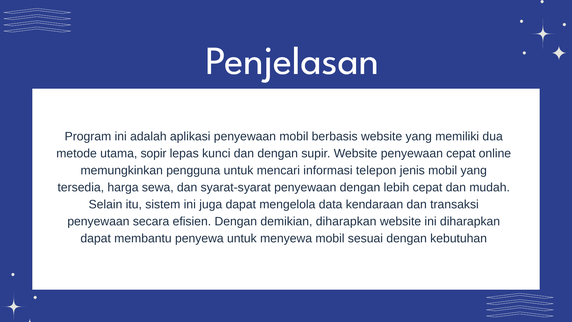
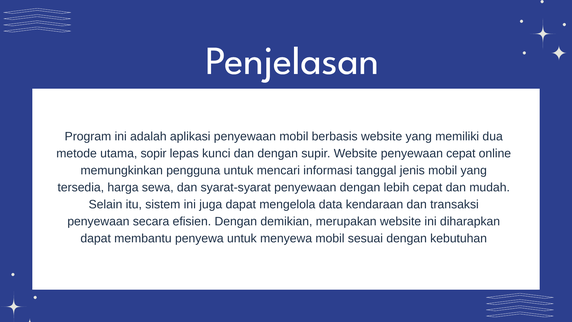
telepon: telepon -> tanggal
demikian diharapkan: diharapkan -> merupakan
